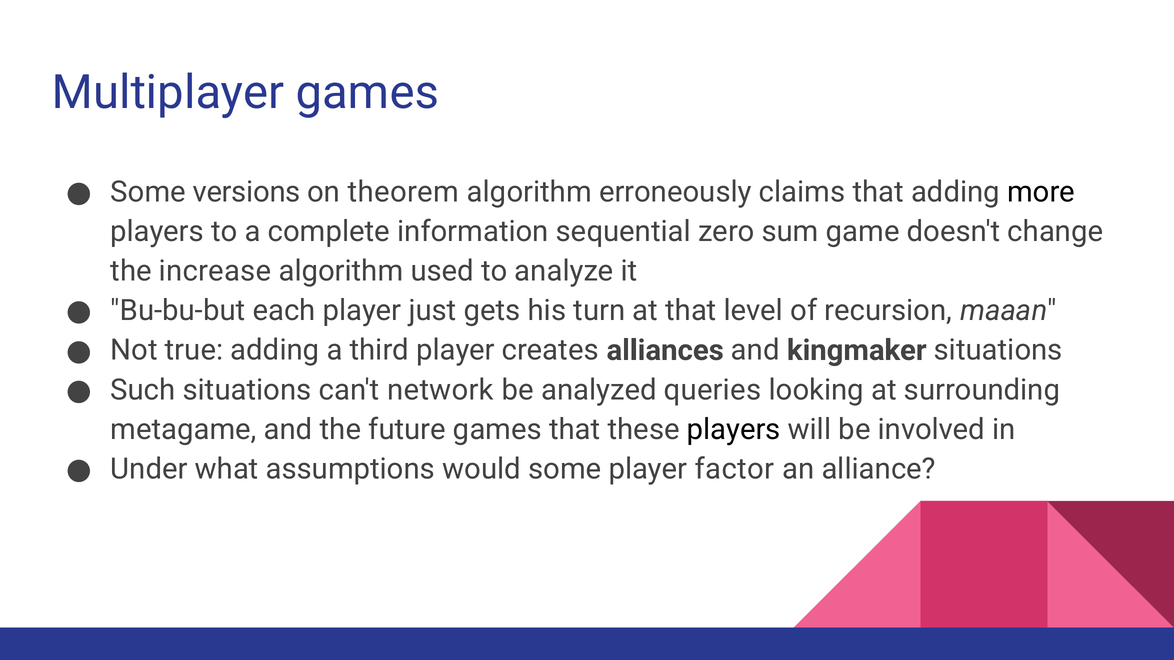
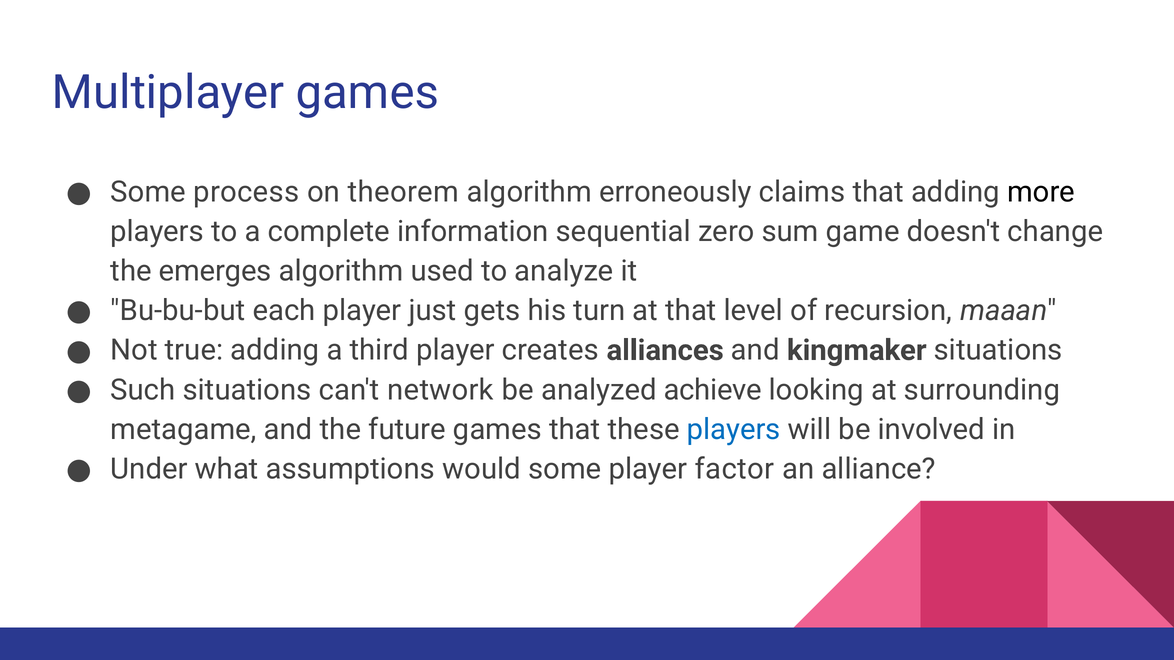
versions: versions -> process
increase: increase -> emerges
queries: queries -> achieve
players at (734, 430) colour: black -> blue
